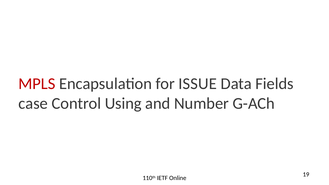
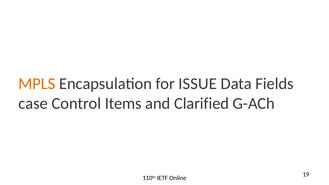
MPLS colour: red -> orange
Using: Using -> Items
Number: Number -> Clarified
